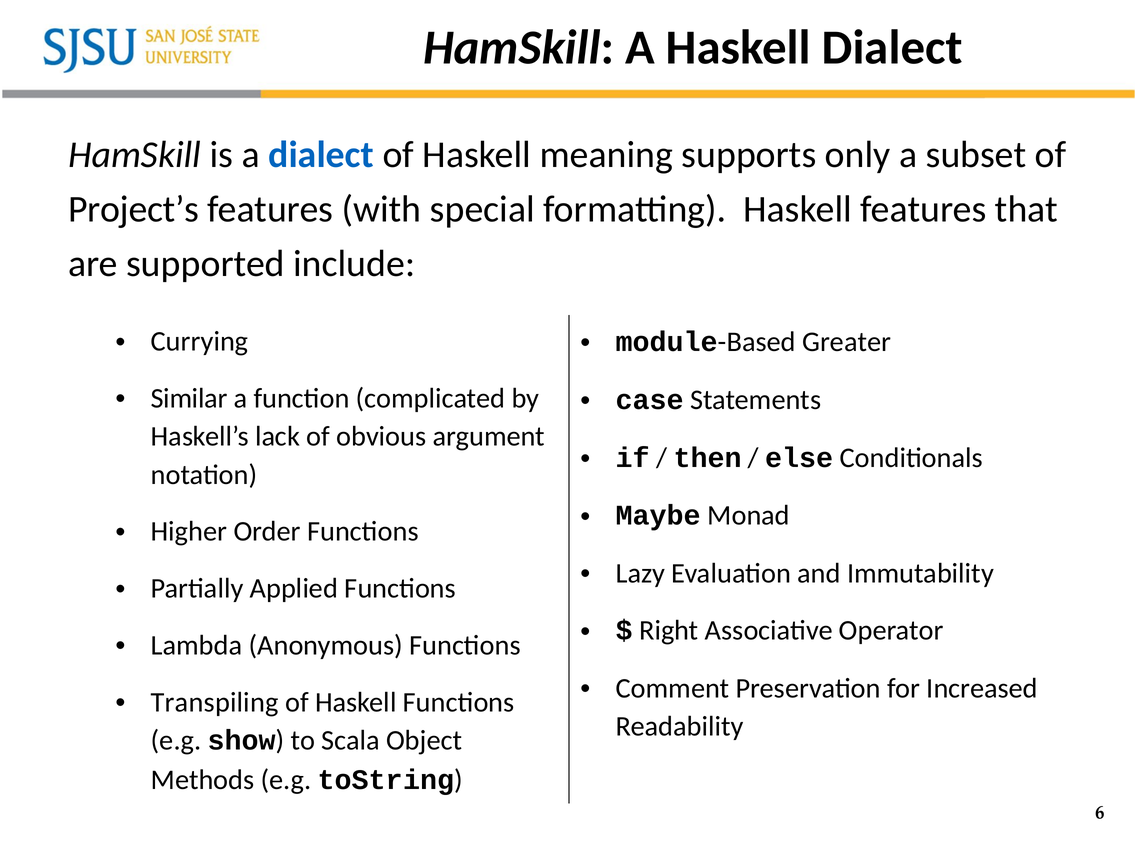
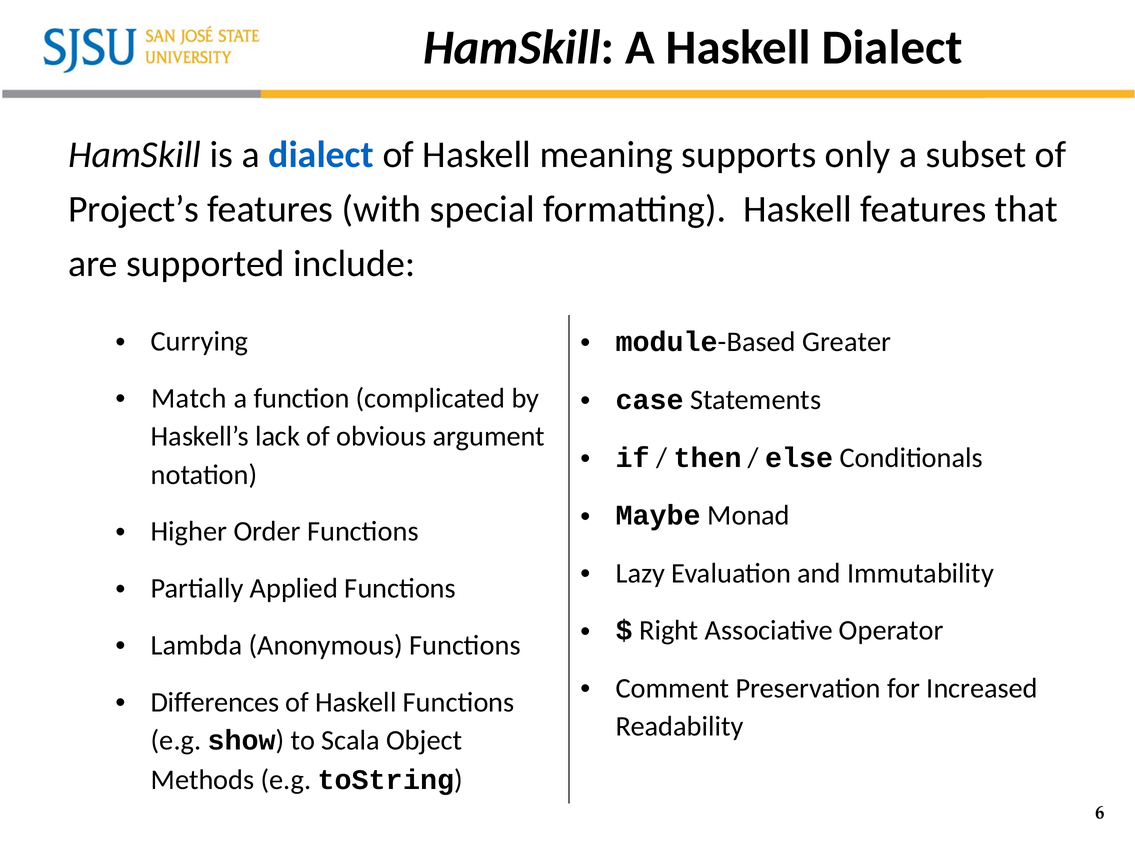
Similar: Similar -> Match
Transpiling: Transpiling -> Differences
